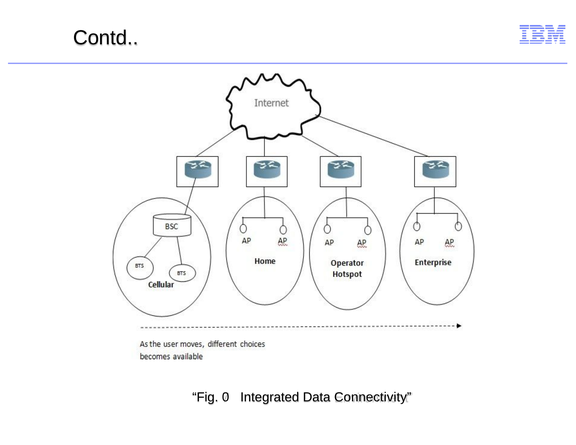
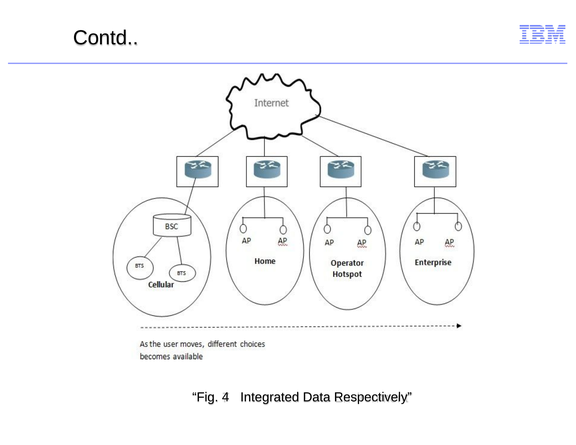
0: 0 -> 4
Connectivity: Connectivity -> Respectively
